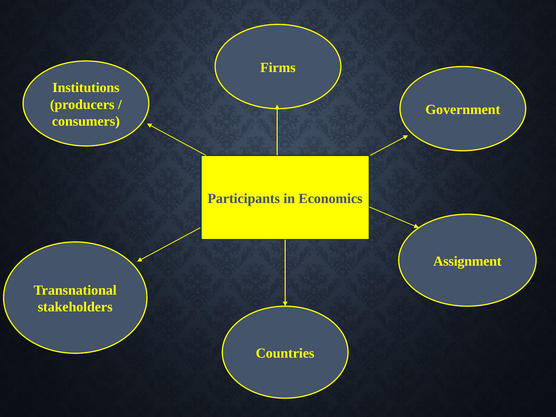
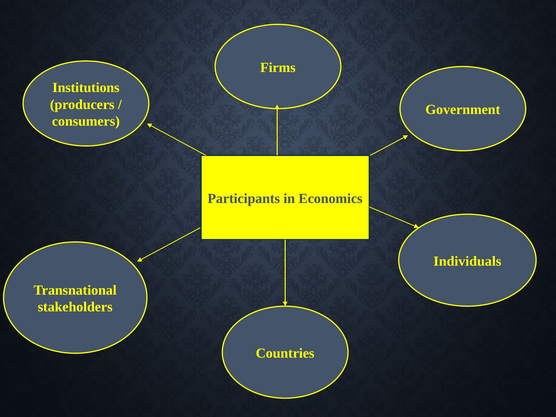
Assignment: Assignment -> Individuals
